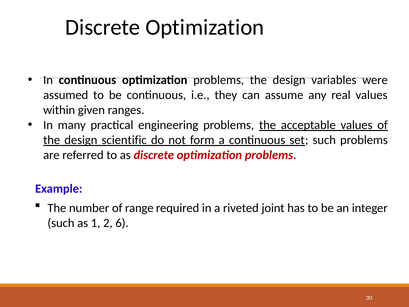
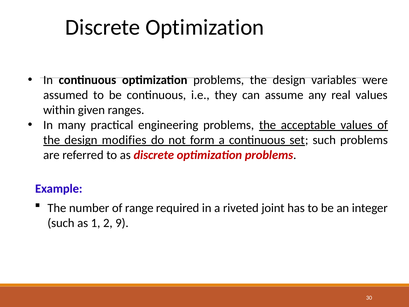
scientific: scientific -> modifies
6: 6 -> 9
